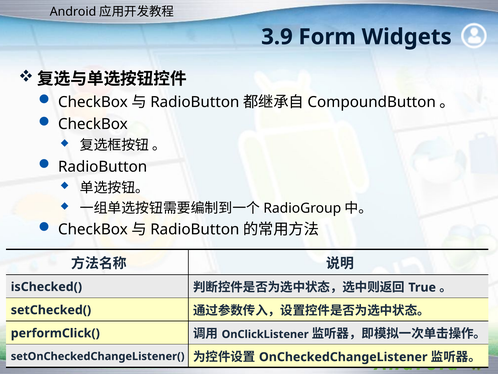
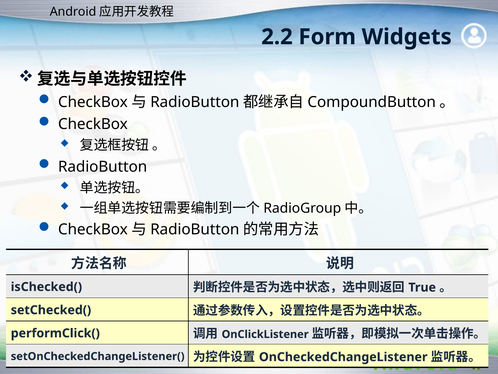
3.9: 3.9 -> 2.2
